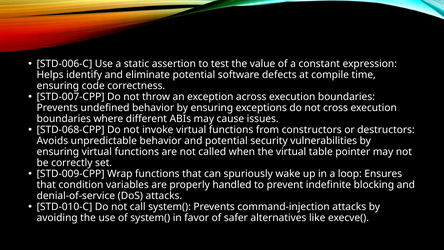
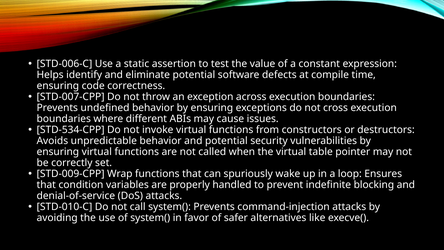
STD-068-CPP: STD-068-CPP -> STD-534-CPP
